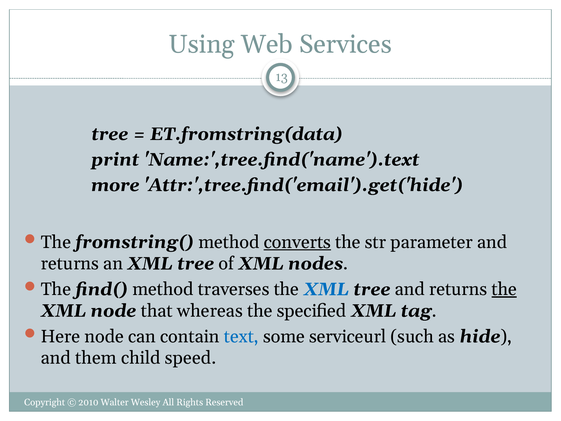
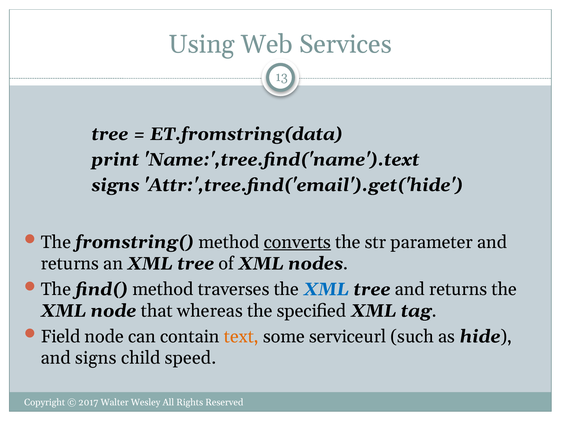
more at (115, 185): more -> signs
the at (504, 289) underline: present -> none
Here: Here -> Field
text colour: blue -> orange
and them: them -> signs
2010: 2010 -> 2017
